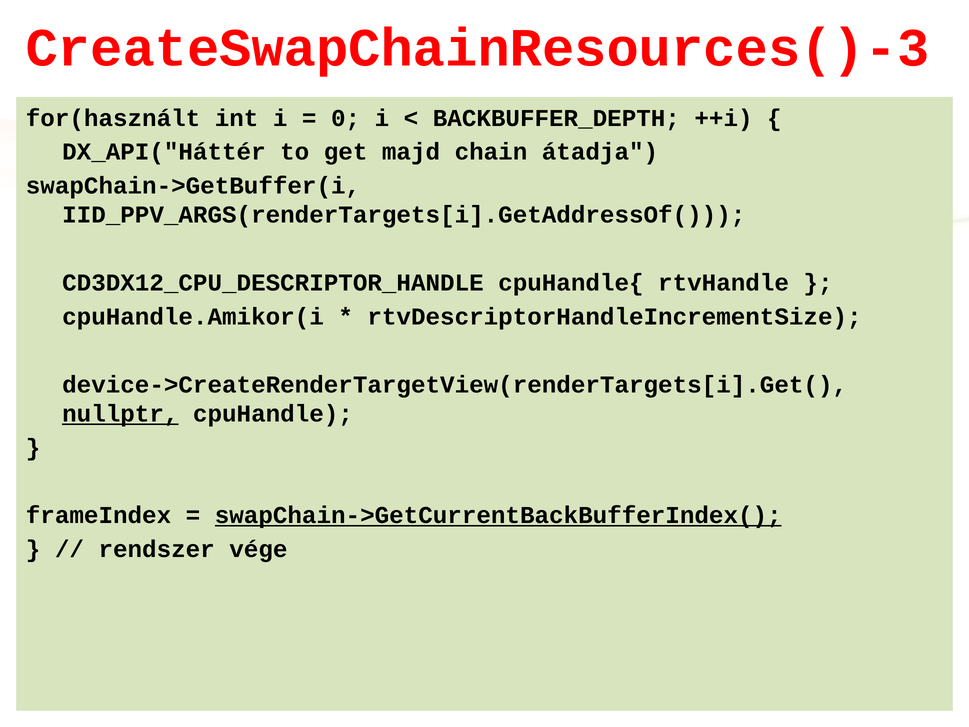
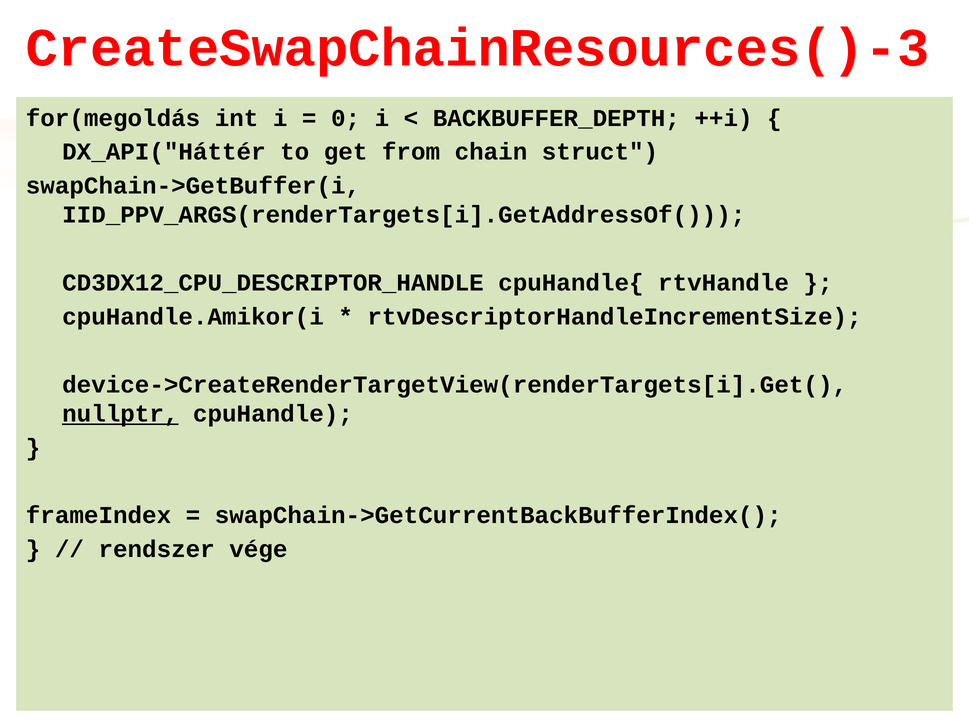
for(használt: for(használt -> for(megoldás
majd: majd -> from
átadja: átadja -> struct
swapChain->GetCurrentBackBufferIndex( underline: present -> none
